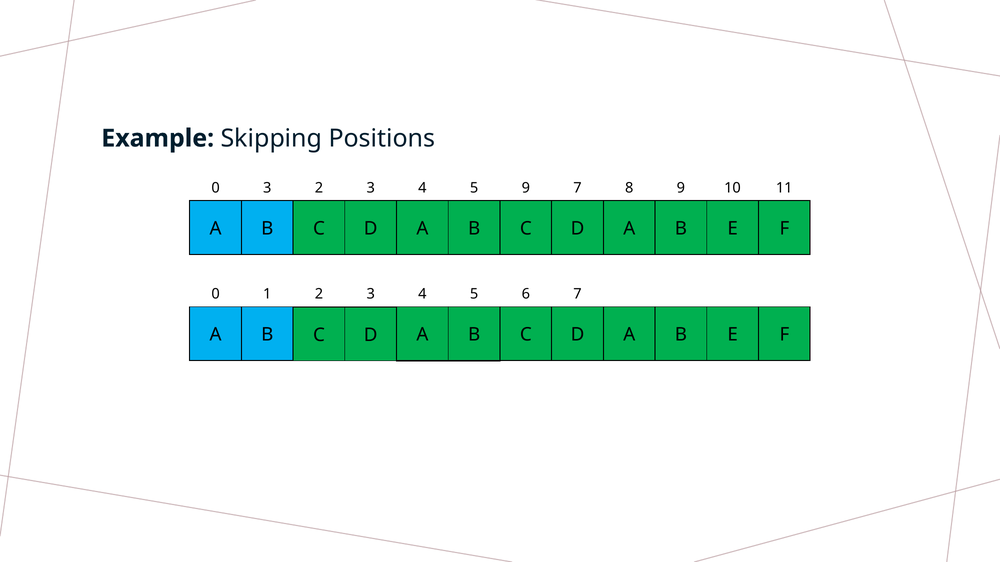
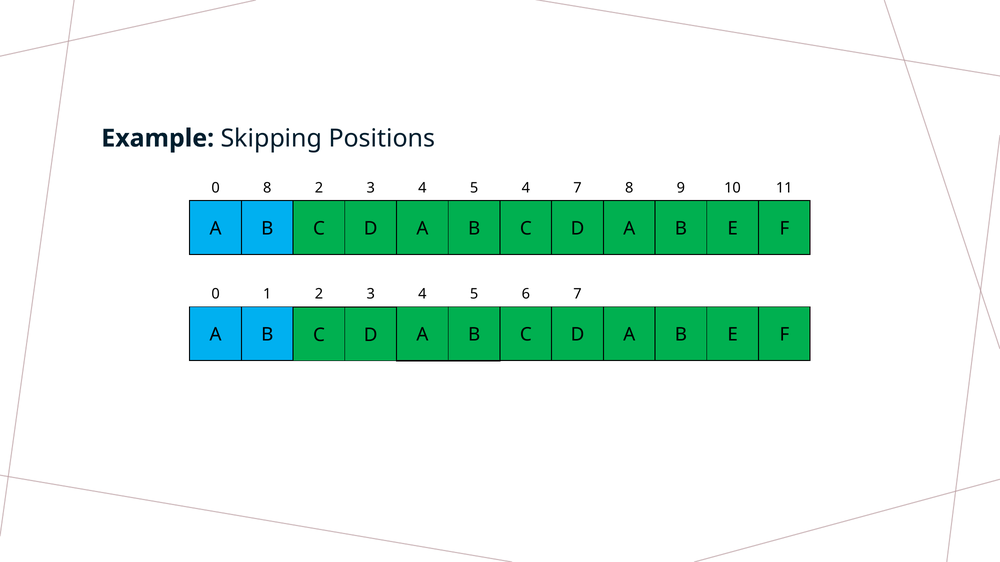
0 3: 3 -> 8
5 9: 9 -> 4
